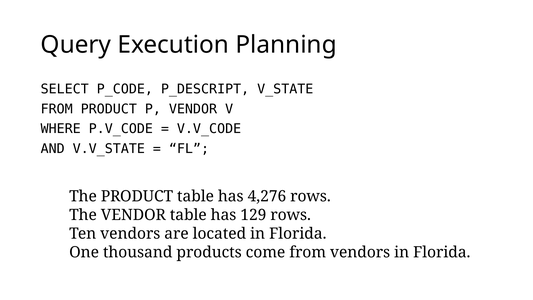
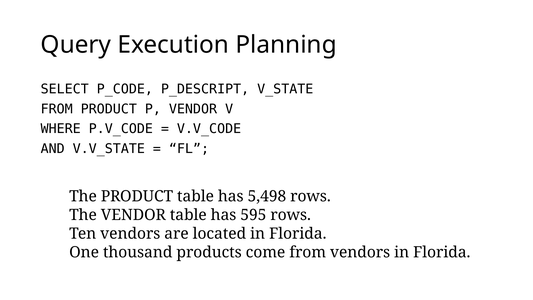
4,276: 4,276 -> 5,498
129: 129 -> 595
